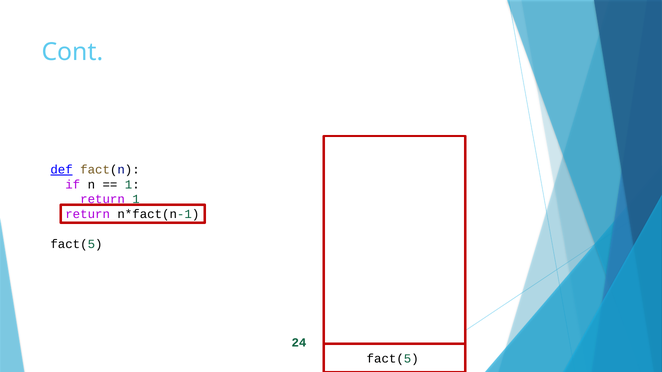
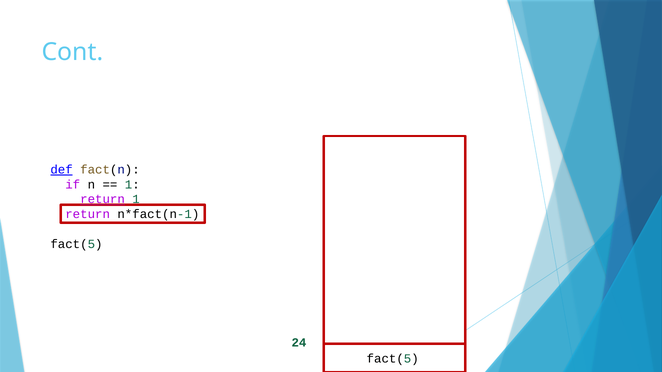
return at (103, 200) underline: none -> present
